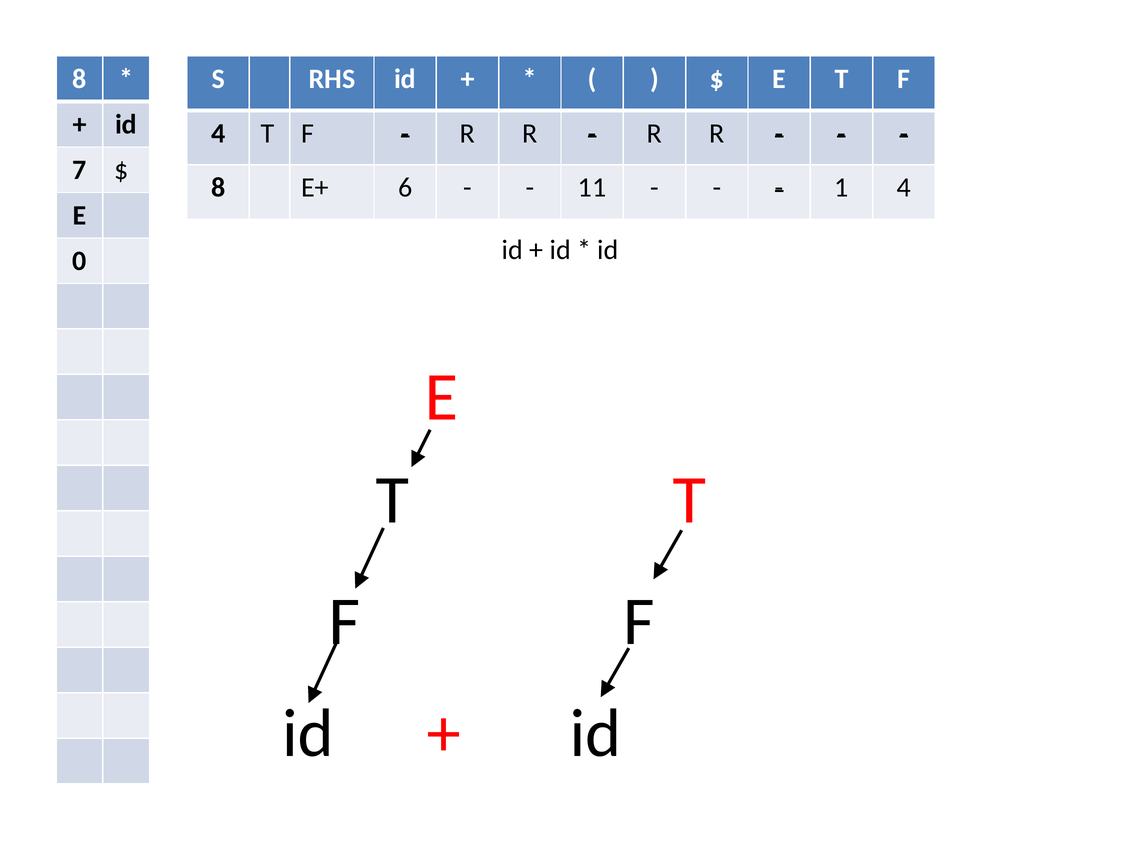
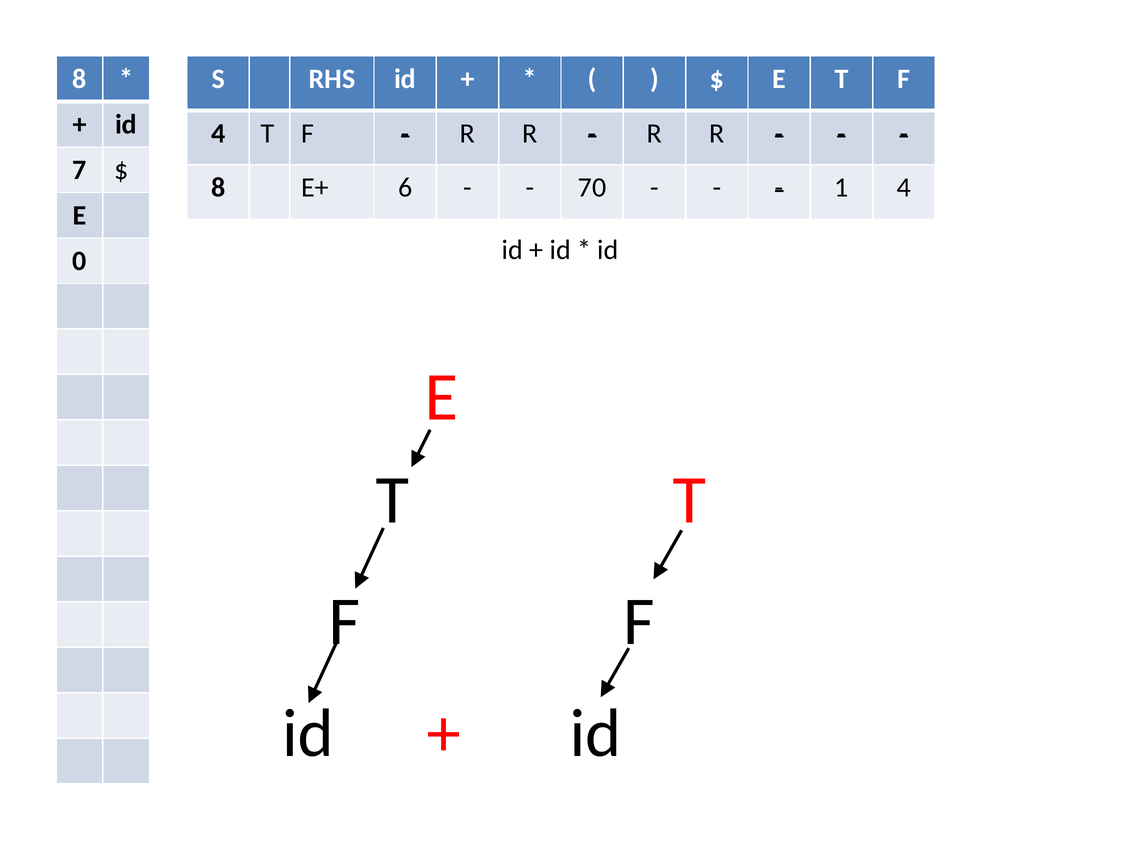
11: 11 -> 70
